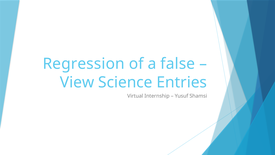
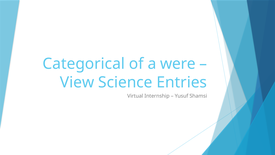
Regression: Regression -> Categorical
false: false -> were
